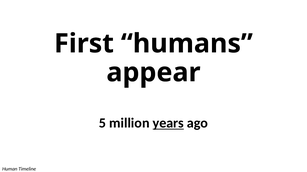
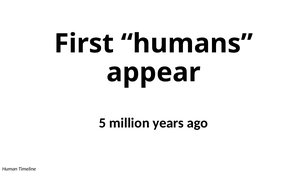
years underline: present -> none
